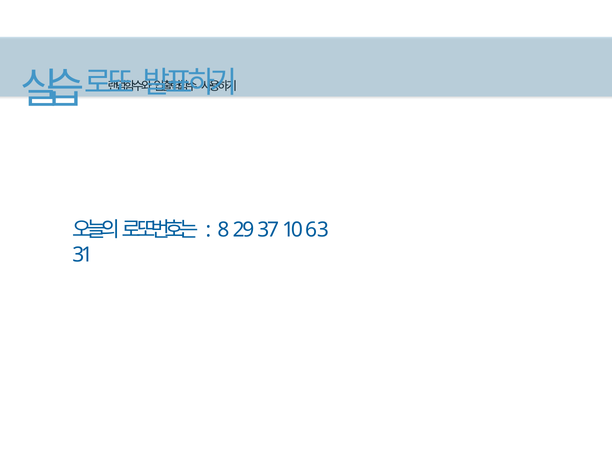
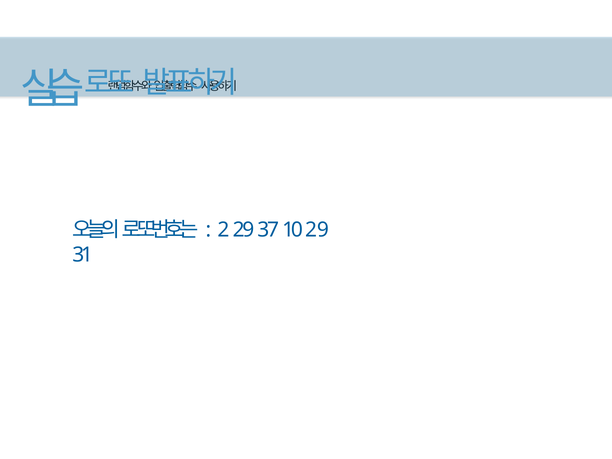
8: 8 -> 2
10 63: 63 -> 29
